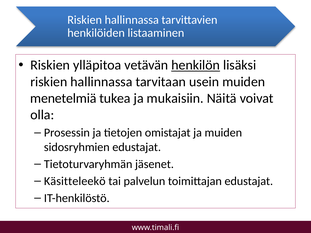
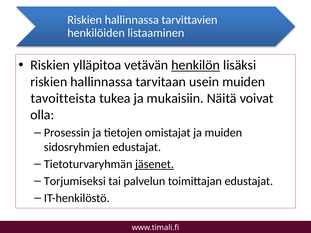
menetelmiä: menetelmiä -> tavoitteista
jäsenet underline: none -> present
Käsitteleekö: Käsitteleekö -> Torjumiseksi
